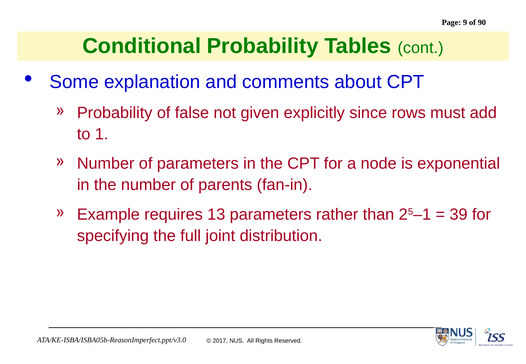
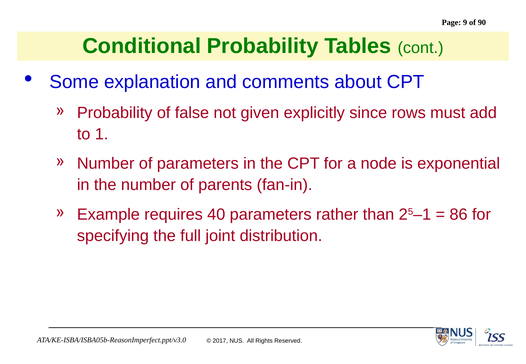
13: 13 -> 40
39: 39 -> 86
